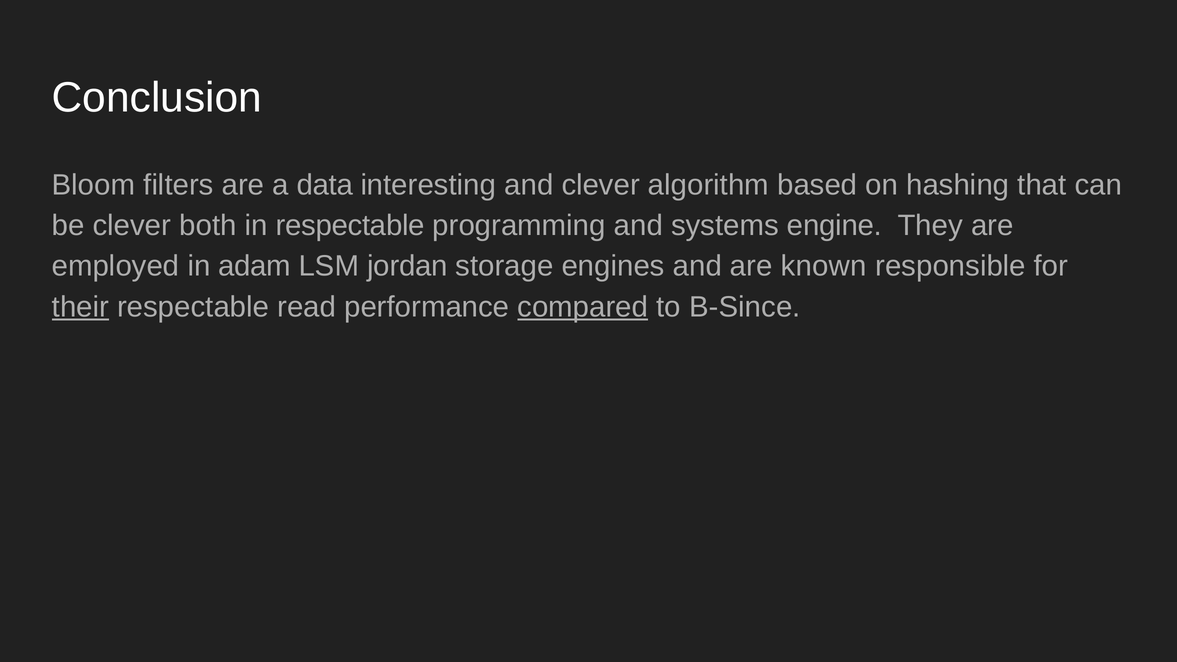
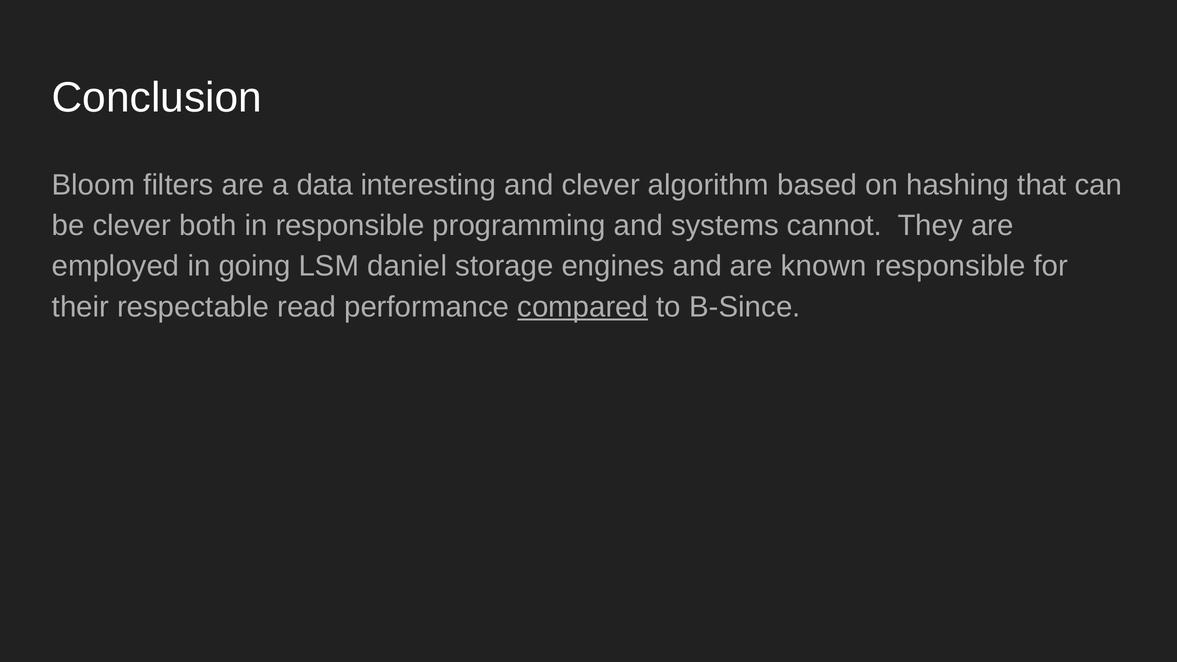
in respectable: respectable -> responsible
engine: engine -> cannot
adam: adam -> going
jordan: jordan -> daniel
their underline: present -> none
